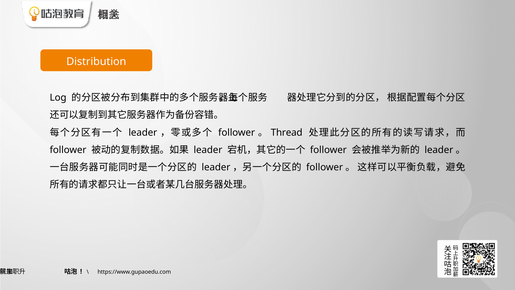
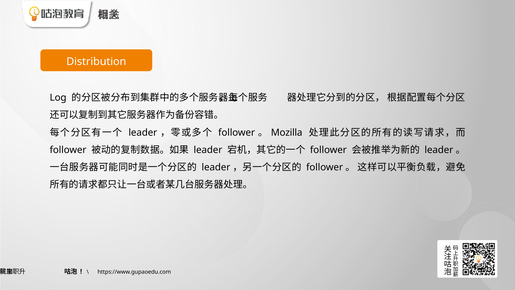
Thread: Thread -> Mozilla
